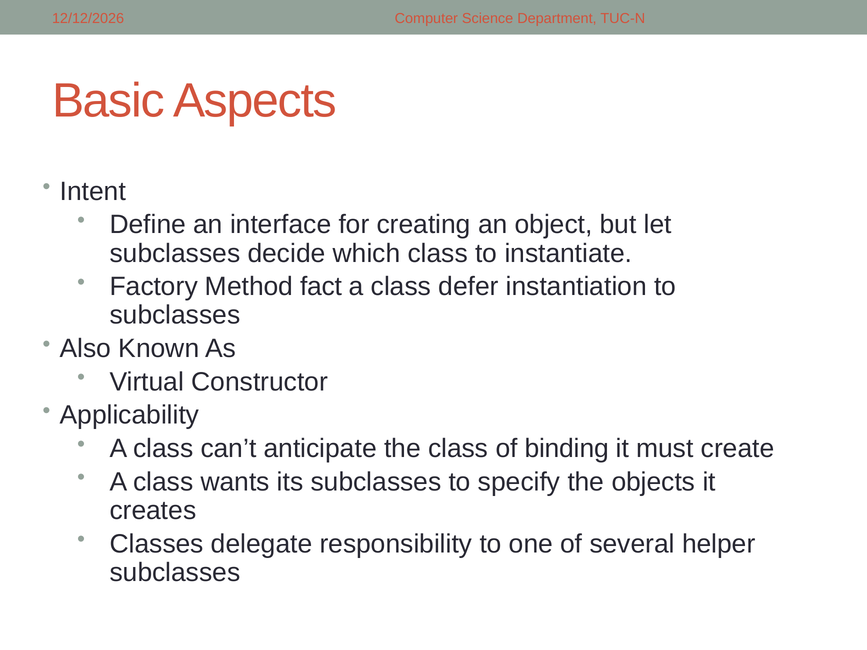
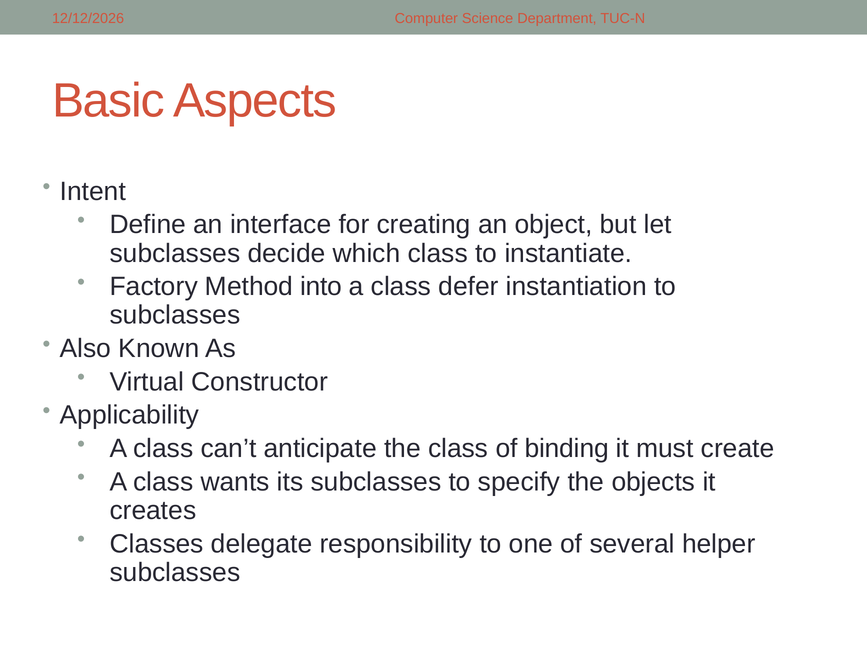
fact: fact -> into
